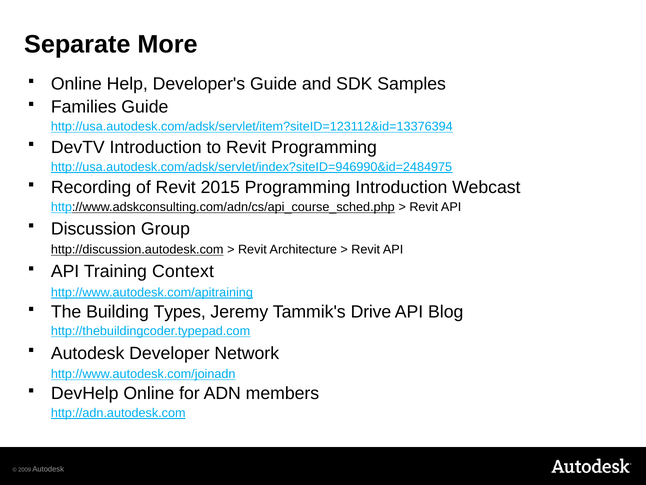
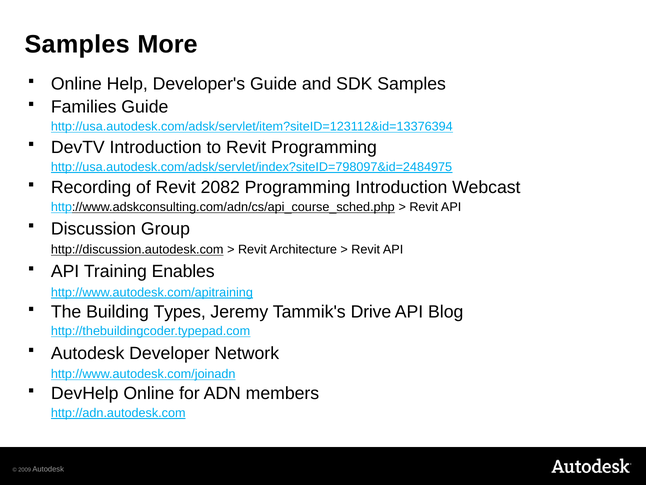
Separate at (77, 45): Separate -> Samples
http://usa.autodesk.com/adsk/servlet/index?siteID=946990&id=2484975: http://usa.autodesk.com/adsk/servlet/index?siteID=946990&id=2484975 -> http://usa.autodesk.com/adsk/servlet/index?siteID=798097&id=2484975
2015: 2015 -> 2082
Context: Context -> Enables
